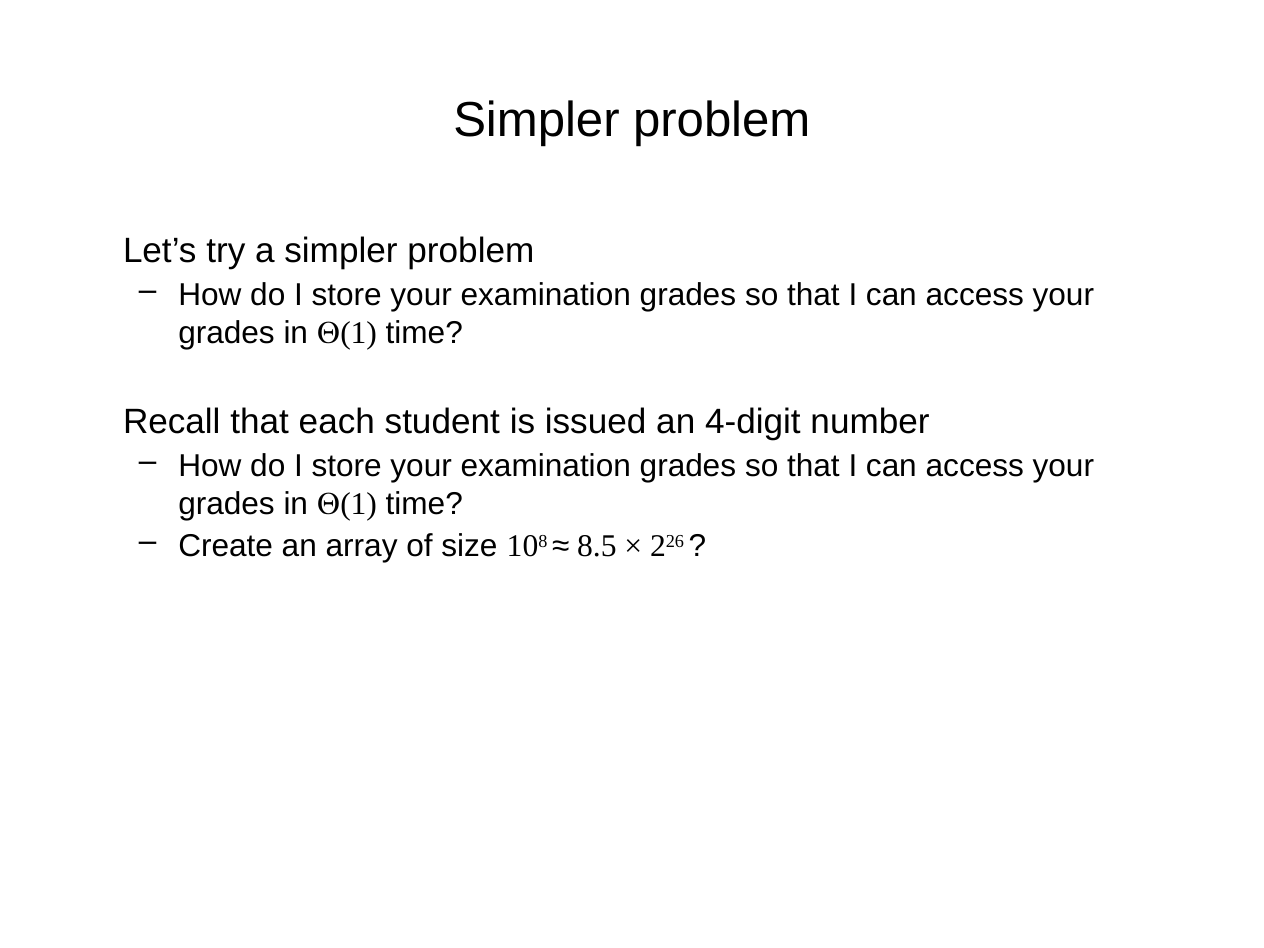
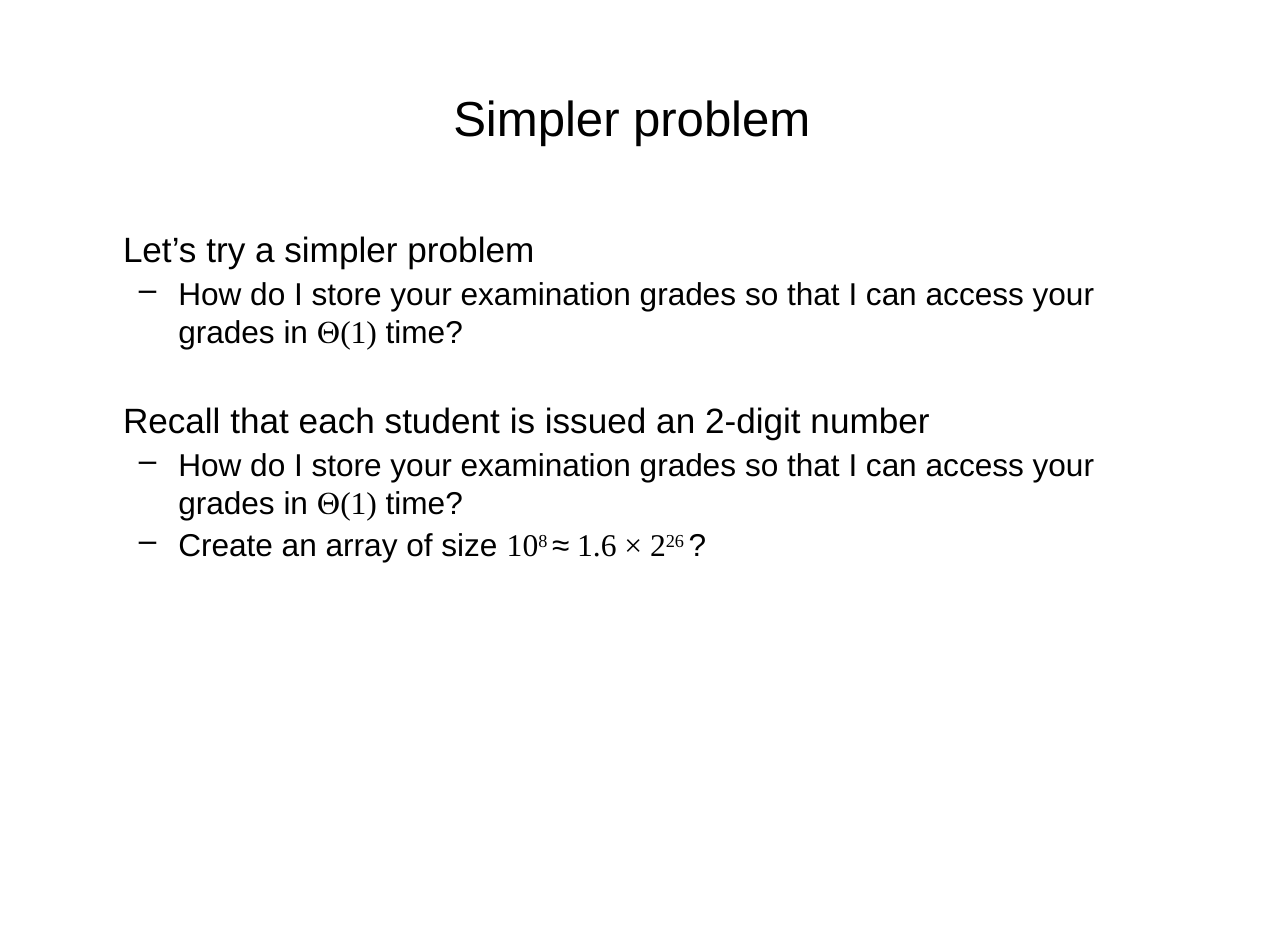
4-digit: 4-digit -> 2-digit
8.5: 8.5 -> 1.6
